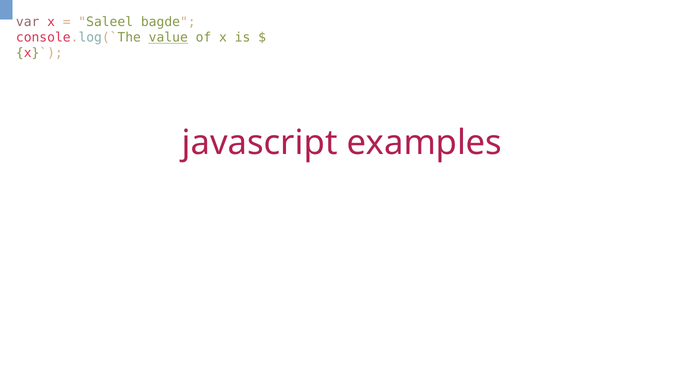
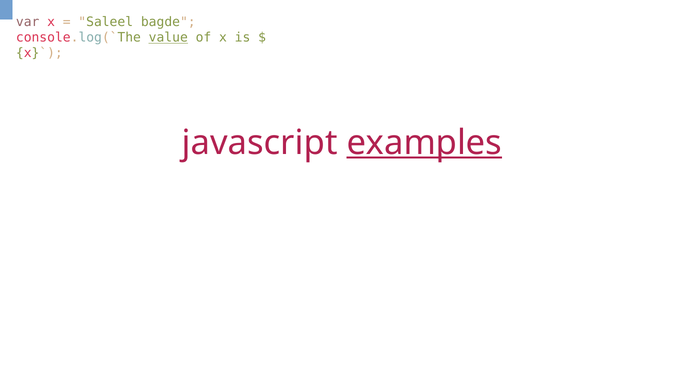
examples underline: none -> present
